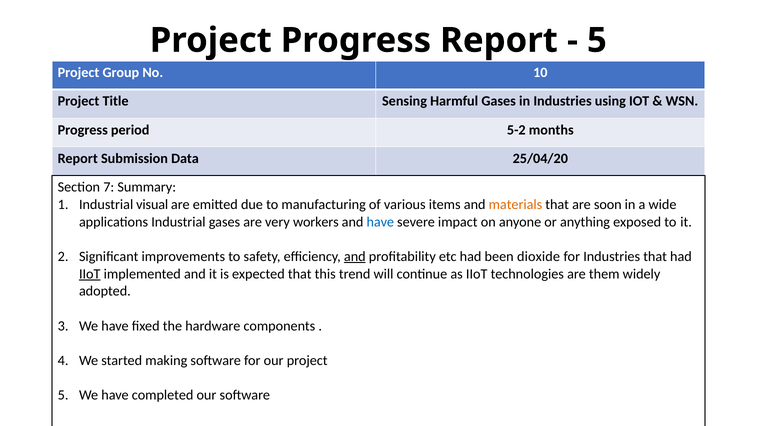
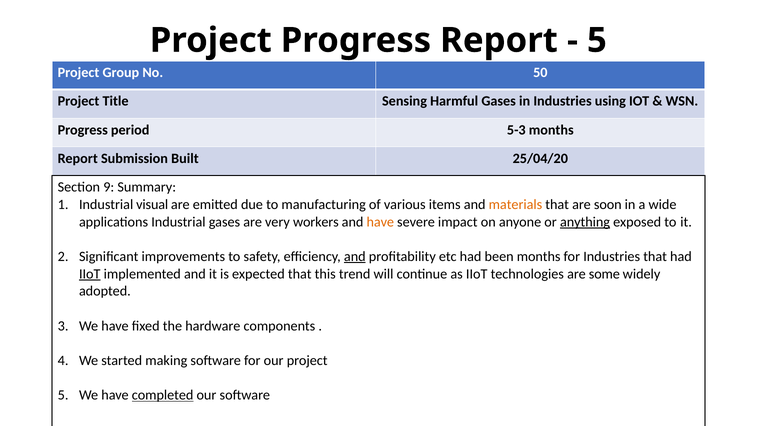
10: 10 -> 50
5-2: 5-2 -> 5-3
Data: Data -> Built
7: 7 -> 9
have at (380, 222) colour: blue -> orange
anything underline: none -> present
been dioxide: dioxide -> months
are them: them -> some
completed at (163, 395) underline: none -> present
